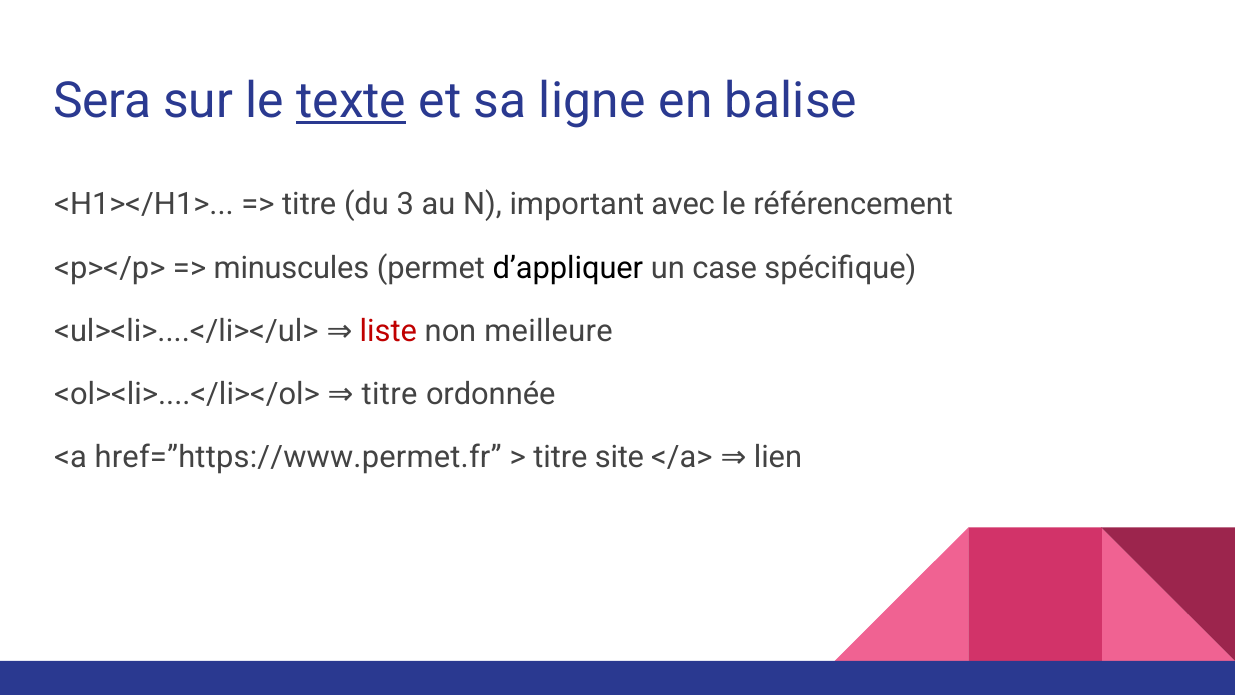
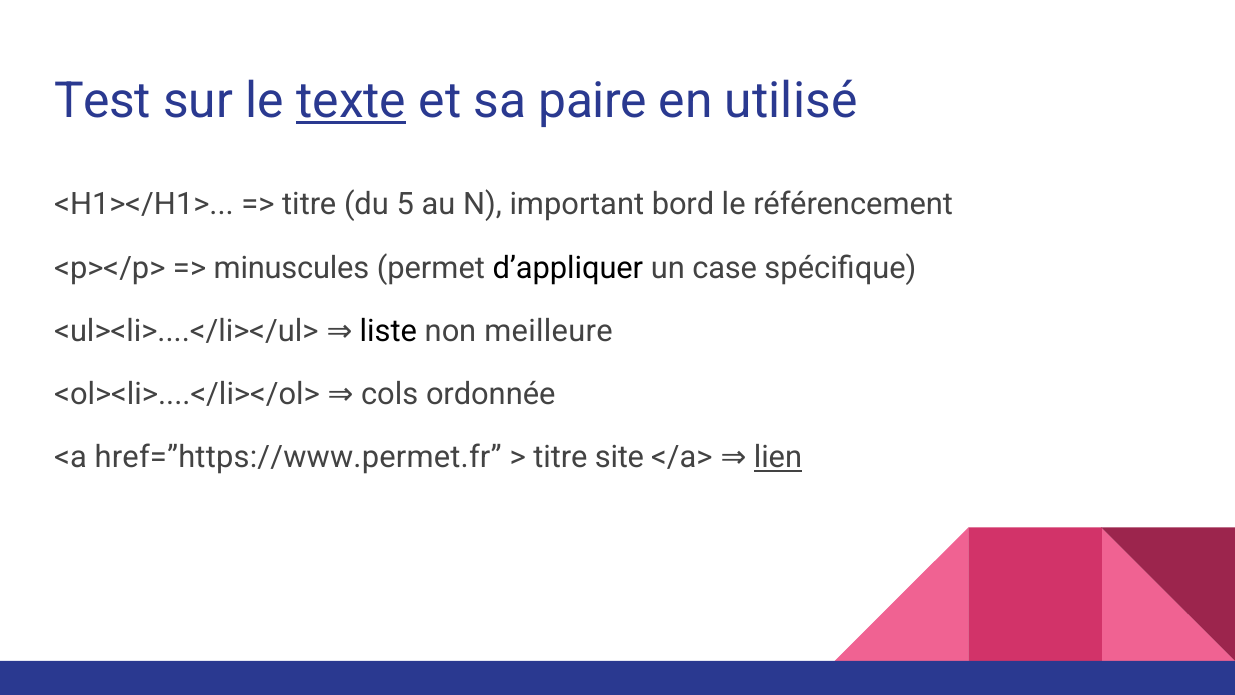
Sera: Sera -> Test
ligne: ligne -> paire
balise: balise -> utilisé
3: 3 -> 5
avec: avec -> bord
liste colour: red -> black
<ol><li>....</li></ol> titre: titre -> cols
lien underline: none -> present
